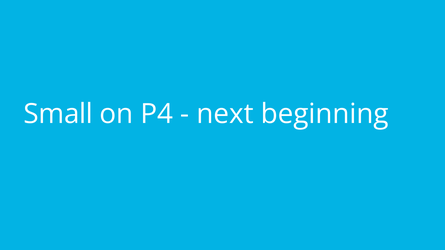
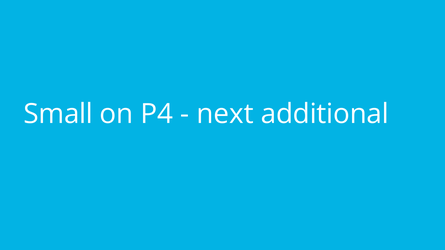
beginning: beginning -> additional
